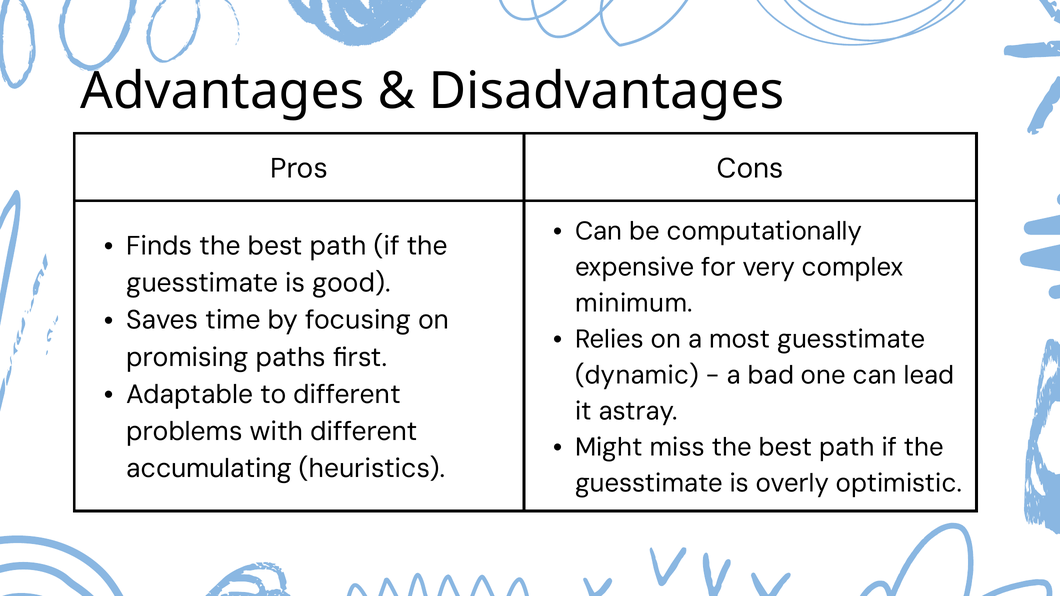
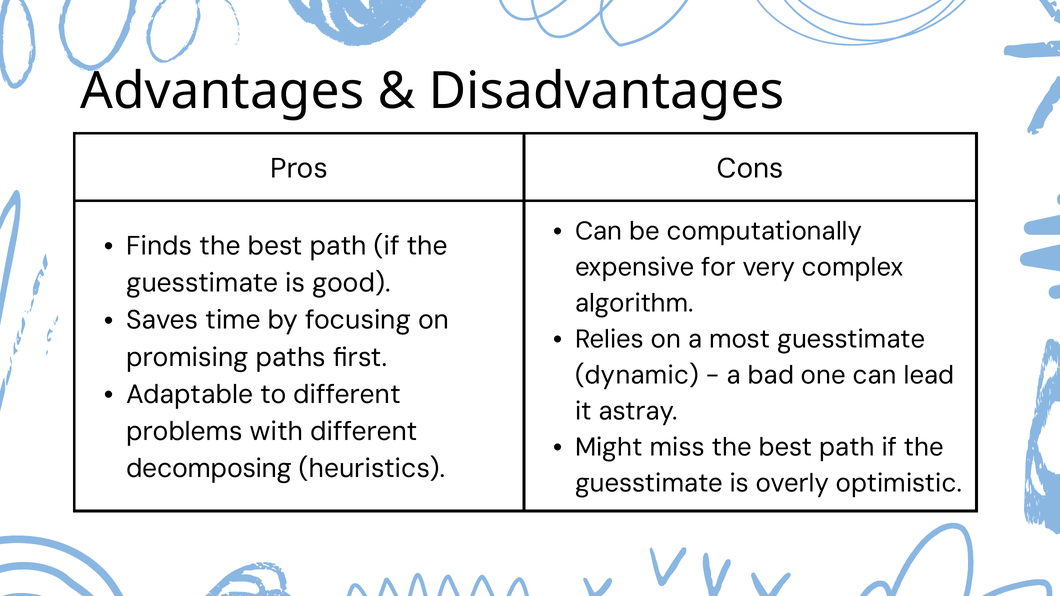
minimum: minimum -> algorithm
accumulating: accumulating -> decomposing
